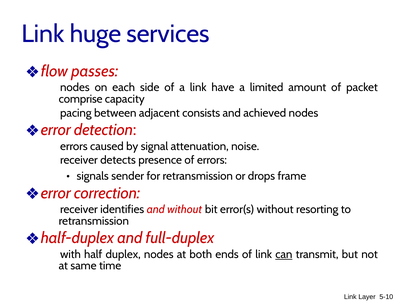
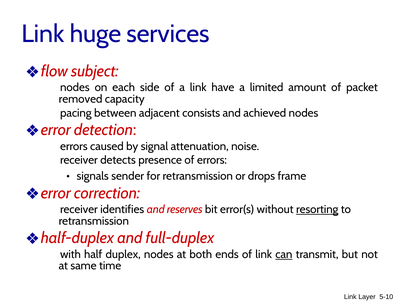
passes: passes -> subject
comprise: comprise -> removed
and without: without -> reserves
resorting underline: none -> present
